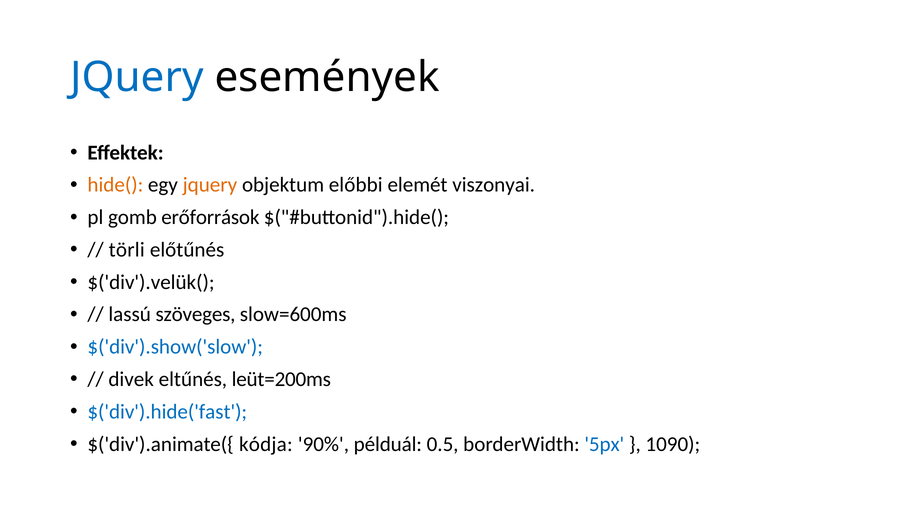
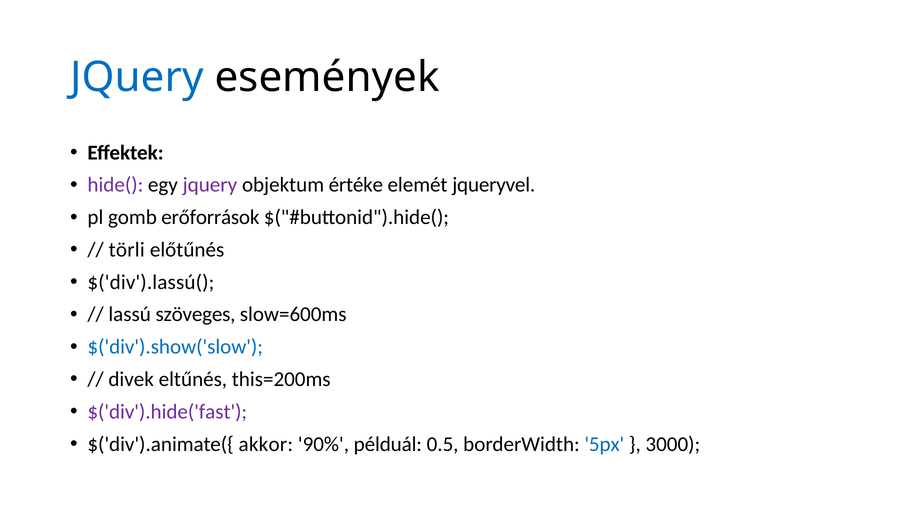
hide( colour: orange -> purple
jquery at (210, 185) colour: orange -> purple
előbbi: előbbi -> értéke
viszonyai: viszonyai -> jqueryvel
$('div').velük(: $('div').velük( -> $('div').lassú(
leüt=200ms: leüt=200ms -> this=200ms
$('div').hide('fast colour: blue -> purple
kódja: kódja -> akkor
1090: 1090 -> 3000
